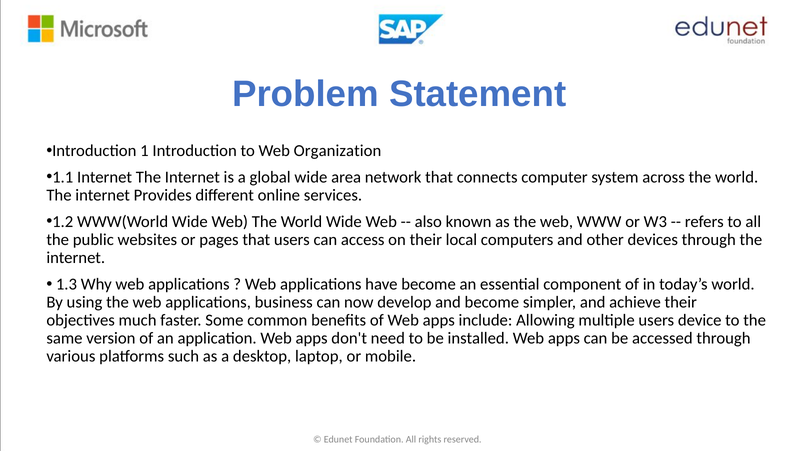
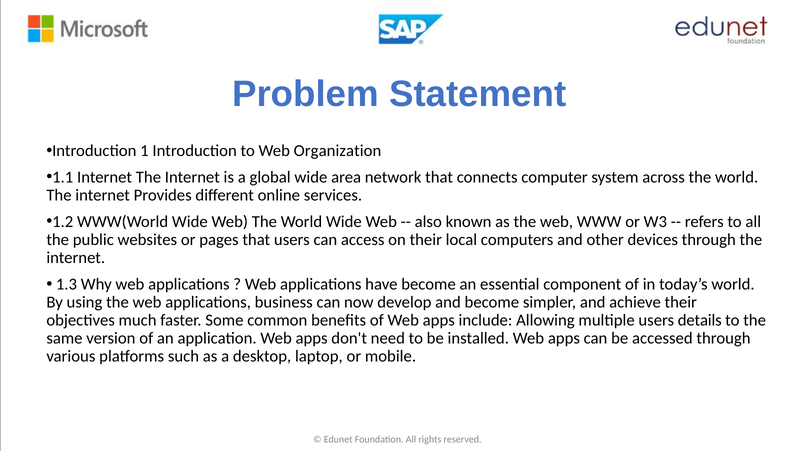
device: device -> details
